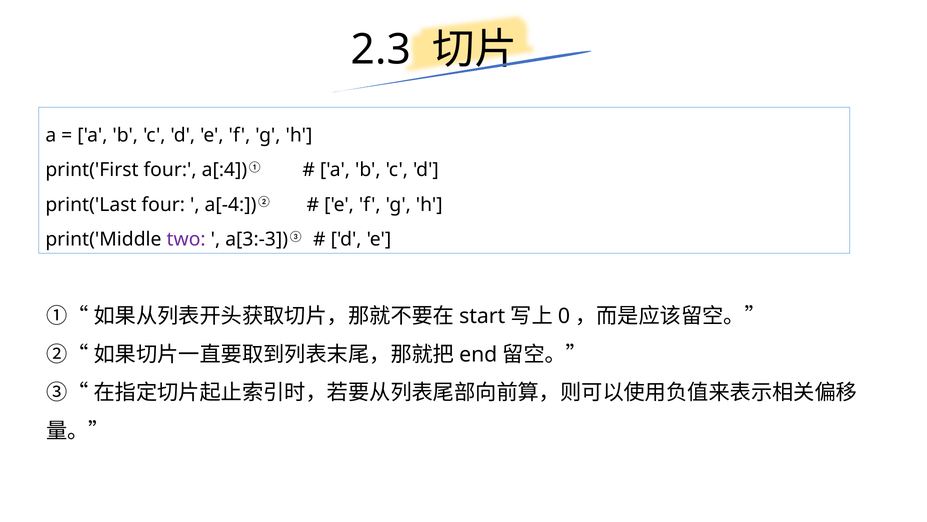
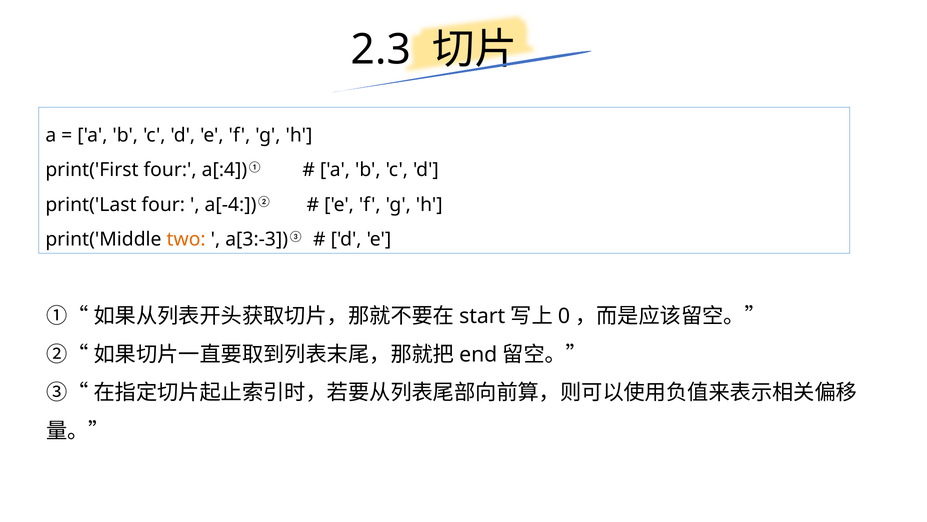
two colour: purple -> orange
